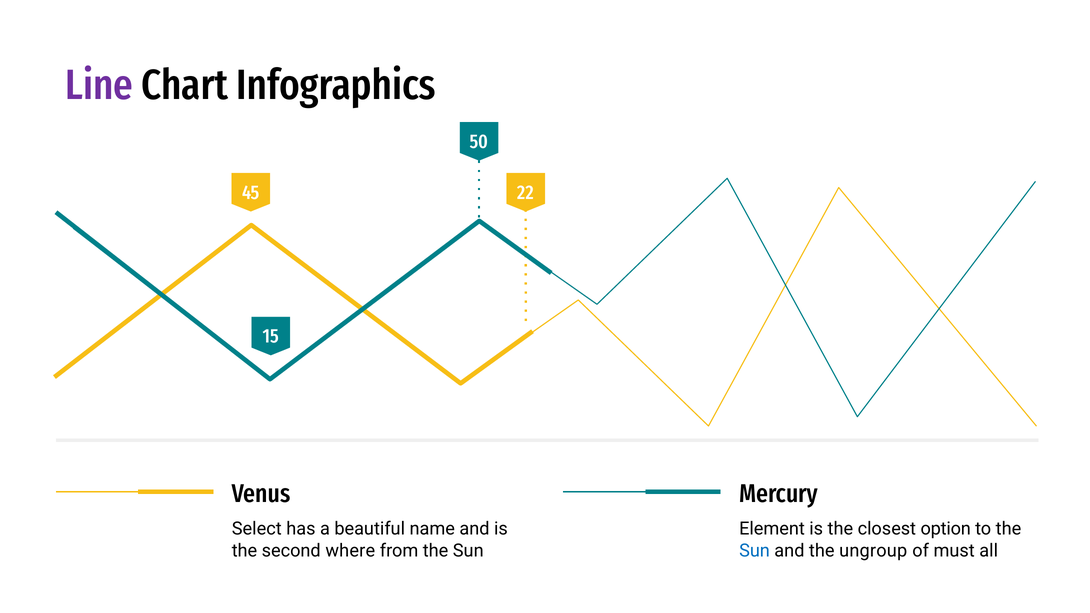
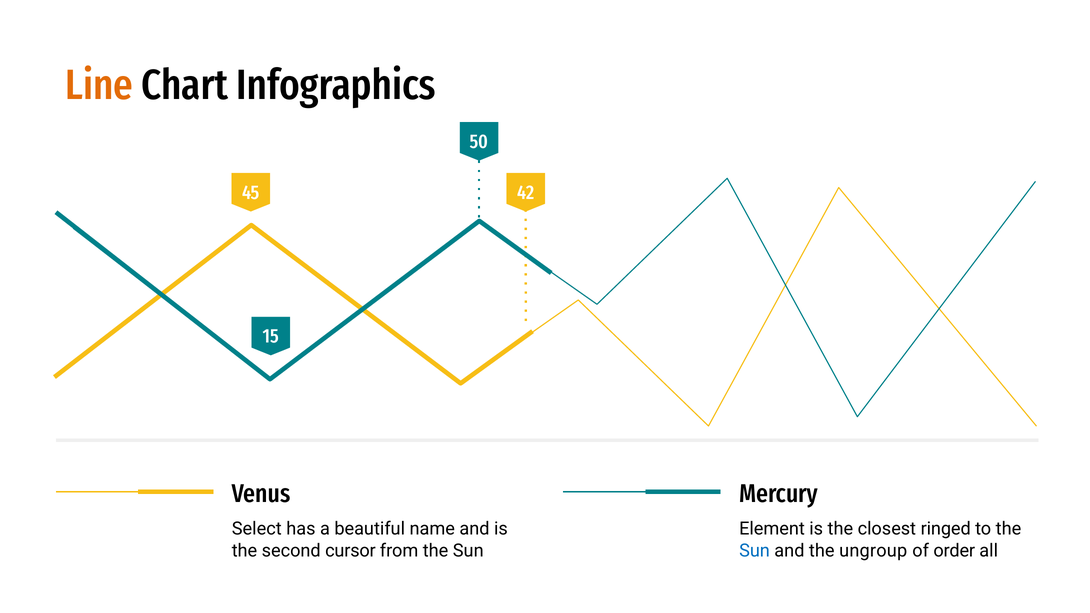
Line colour: purple -> orange
22: 22 -> 42
option: option -> ringed
where: where -> cursor
must: must -> order
